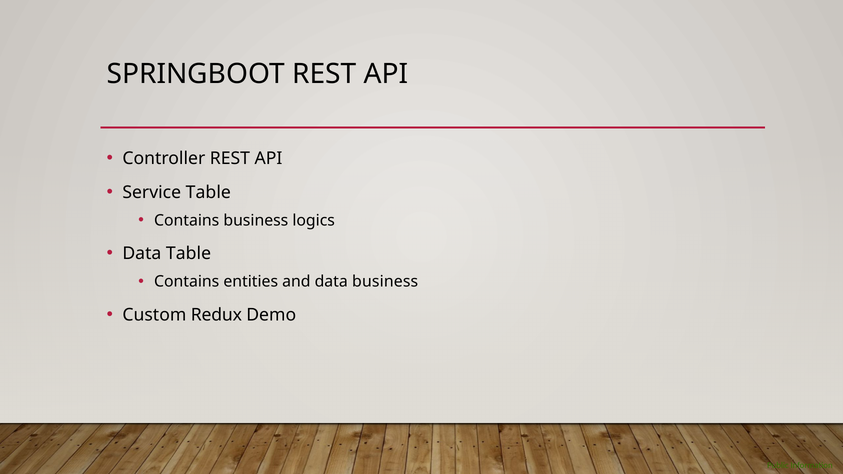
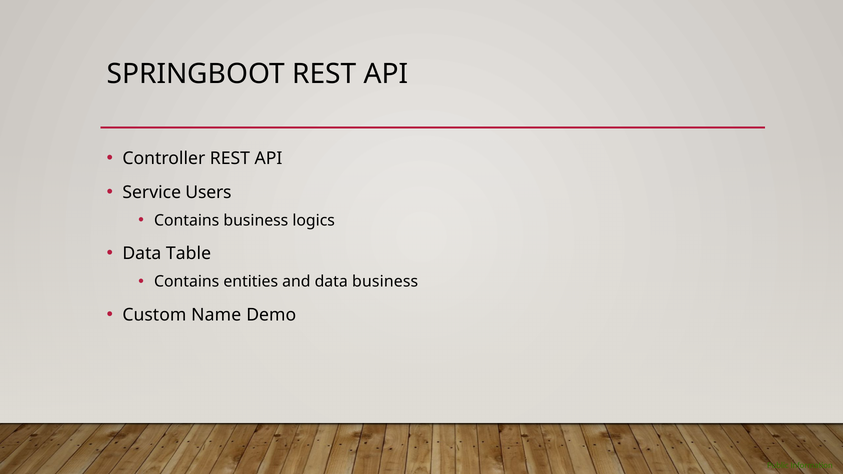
Service Table: Table -> Users
Redux: Redux -> Name
